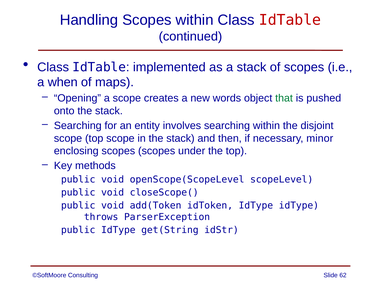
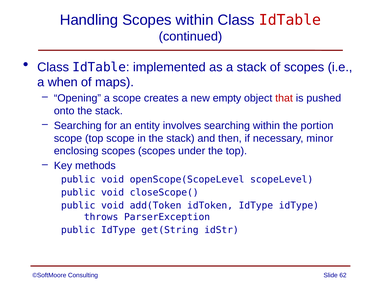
words: words -> empty
that colour: green -> red
disjoint: disjoint -> portion
